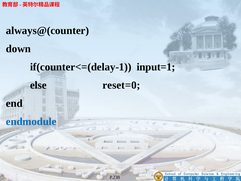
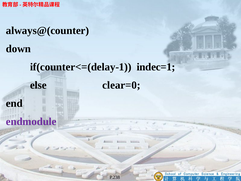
input=1: input=1 -> indec=1
reset=0: reset=0 -> clear=0
endmodule colour: blue -> purple
